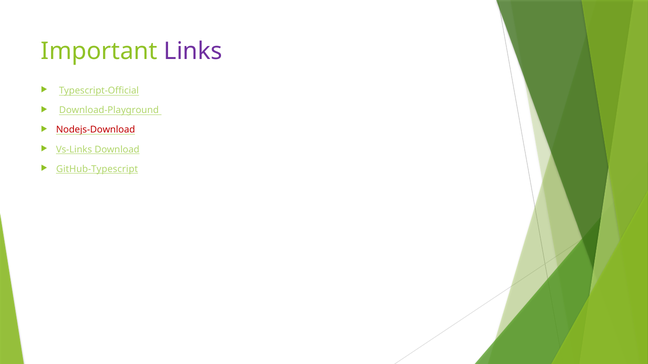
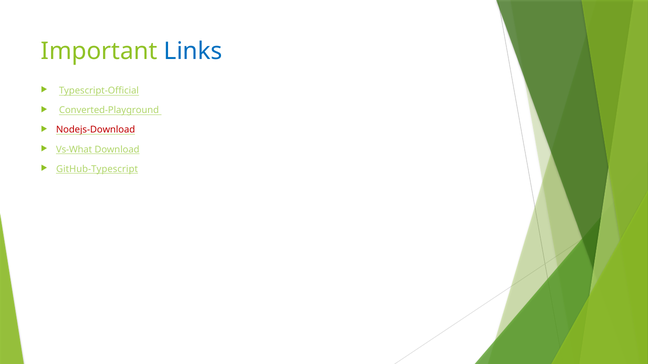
Links colour: purple -> blue
Download-Playground: Download-Playground -> Converted-Playground
Vs-Links: Vs-Links -> Vs-What
